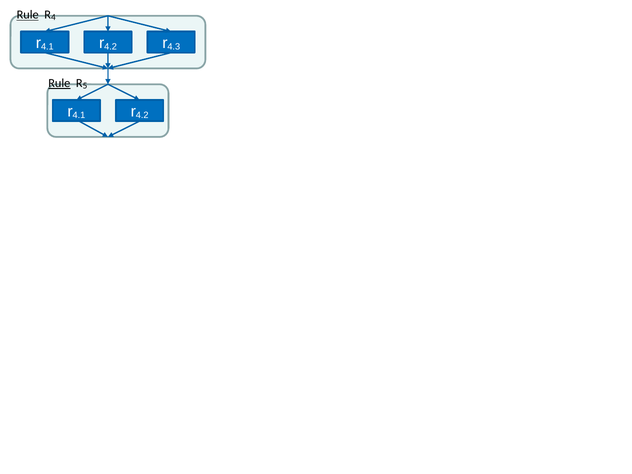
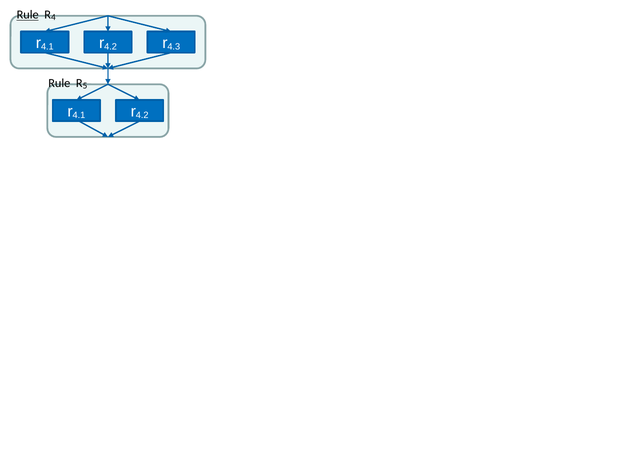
Rule at (59, 83) underline: present -> none
